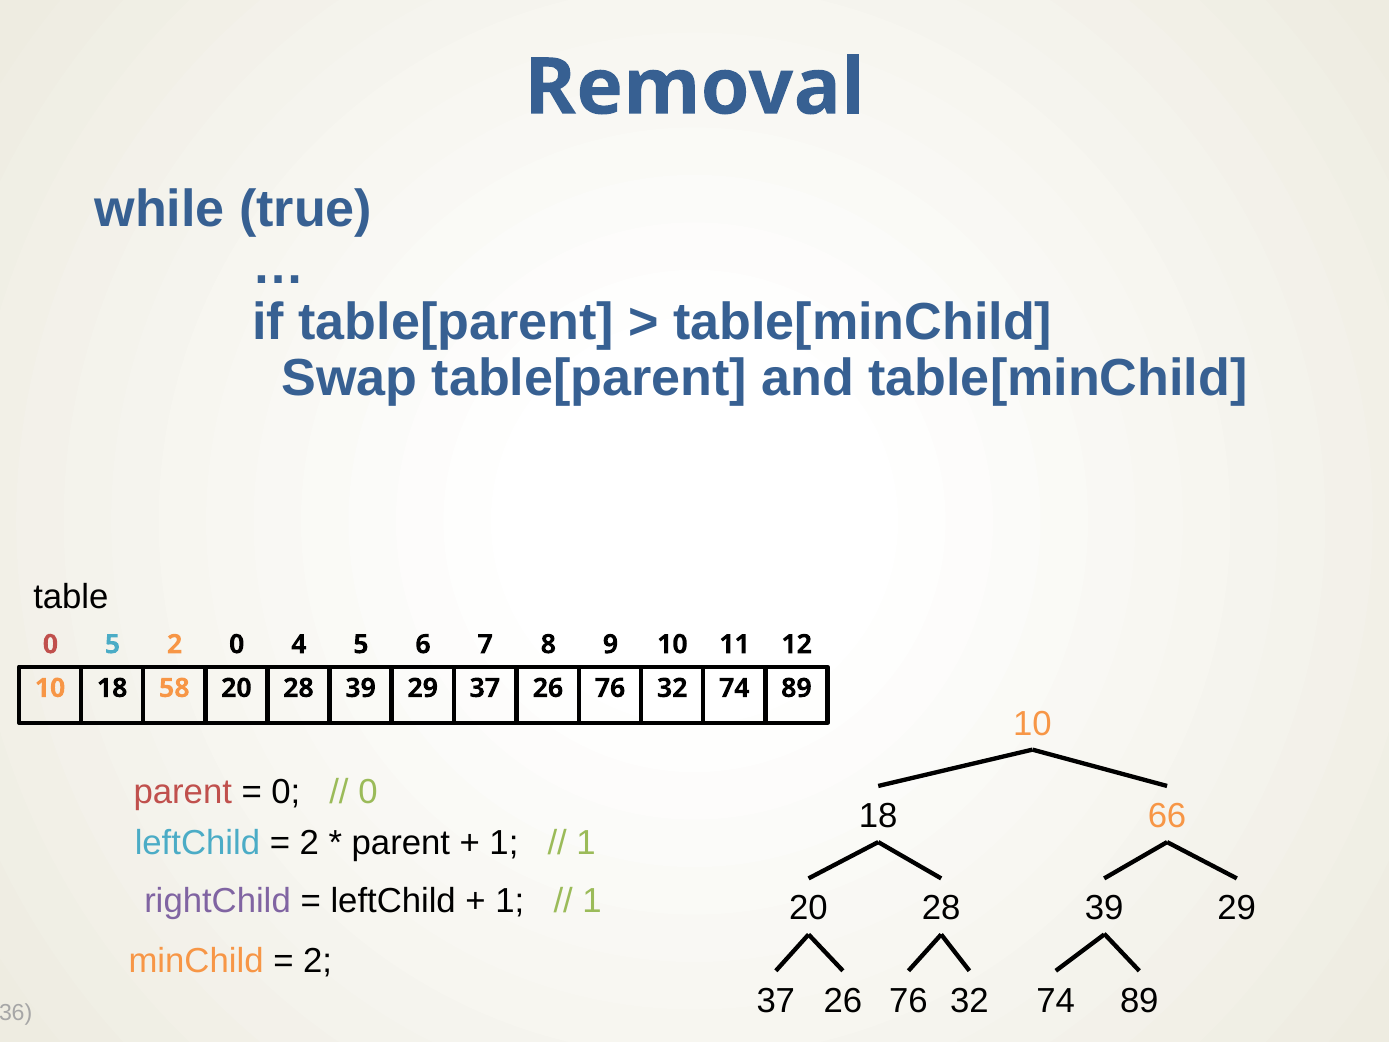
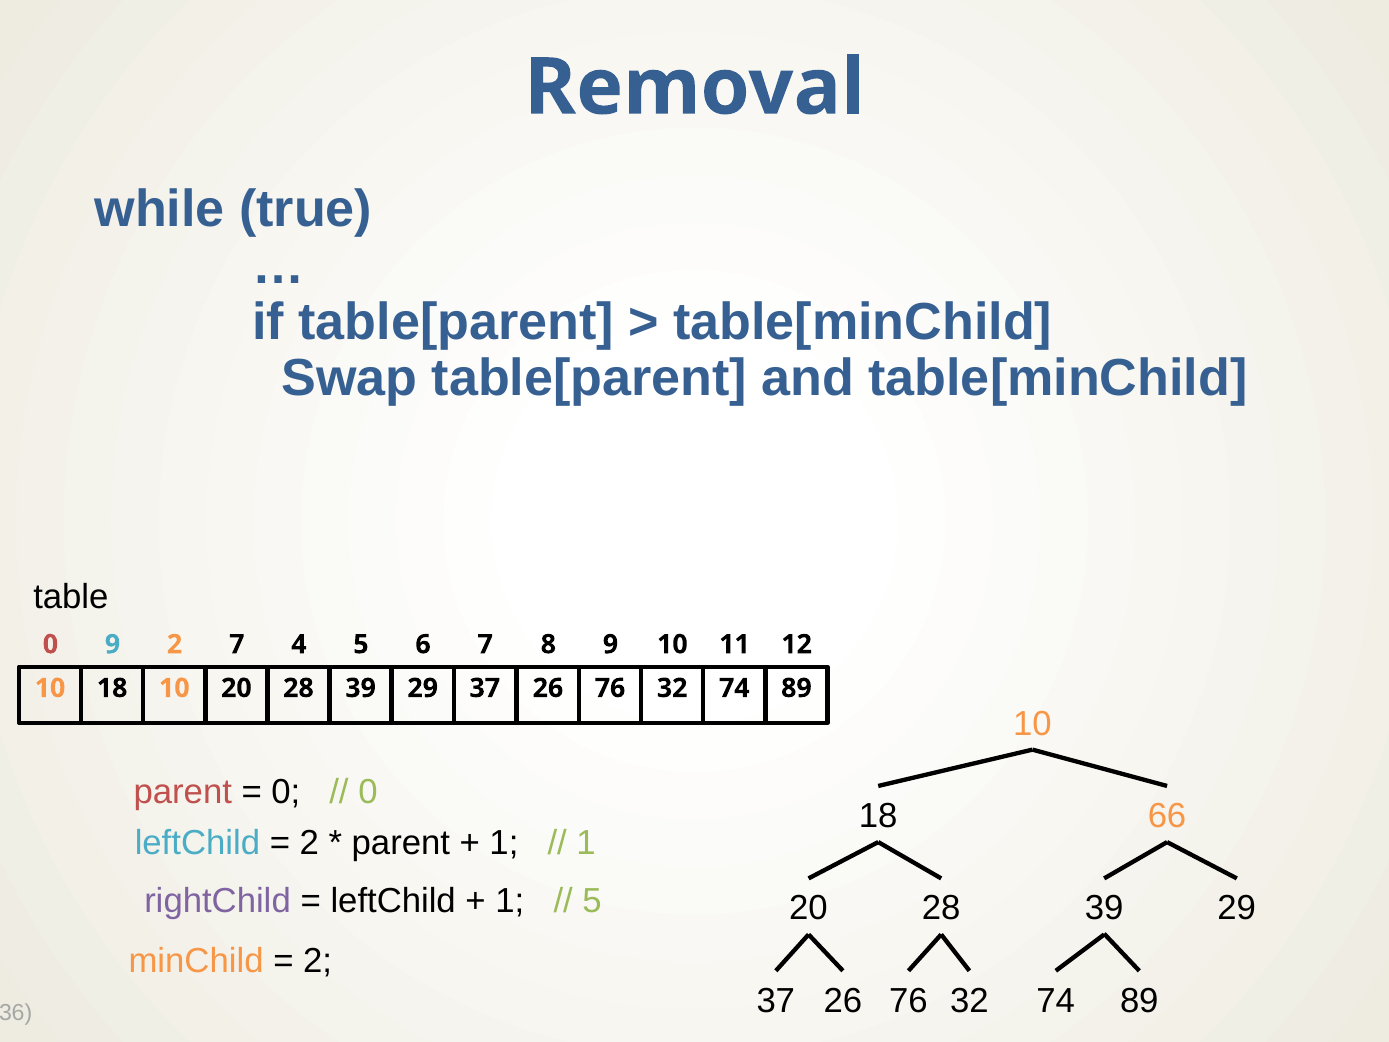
0 5: 5 -> 9
2 0: 0 -> 7
18 58: 58 -> 10
1 at (592, 901): 1 -> 5
